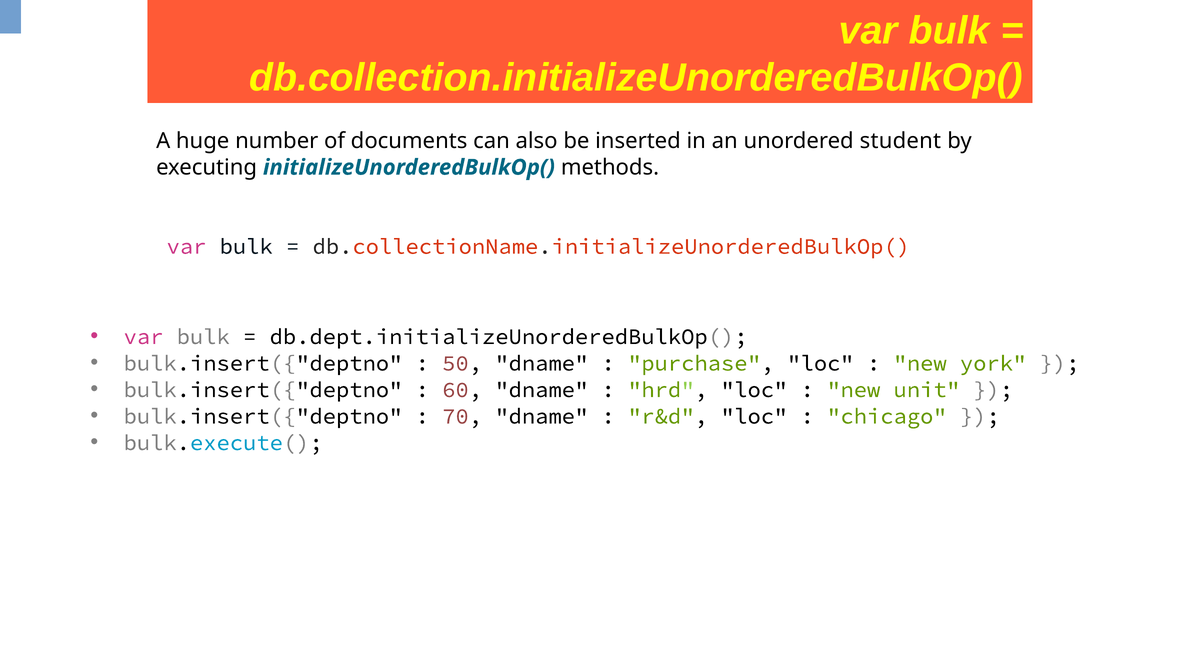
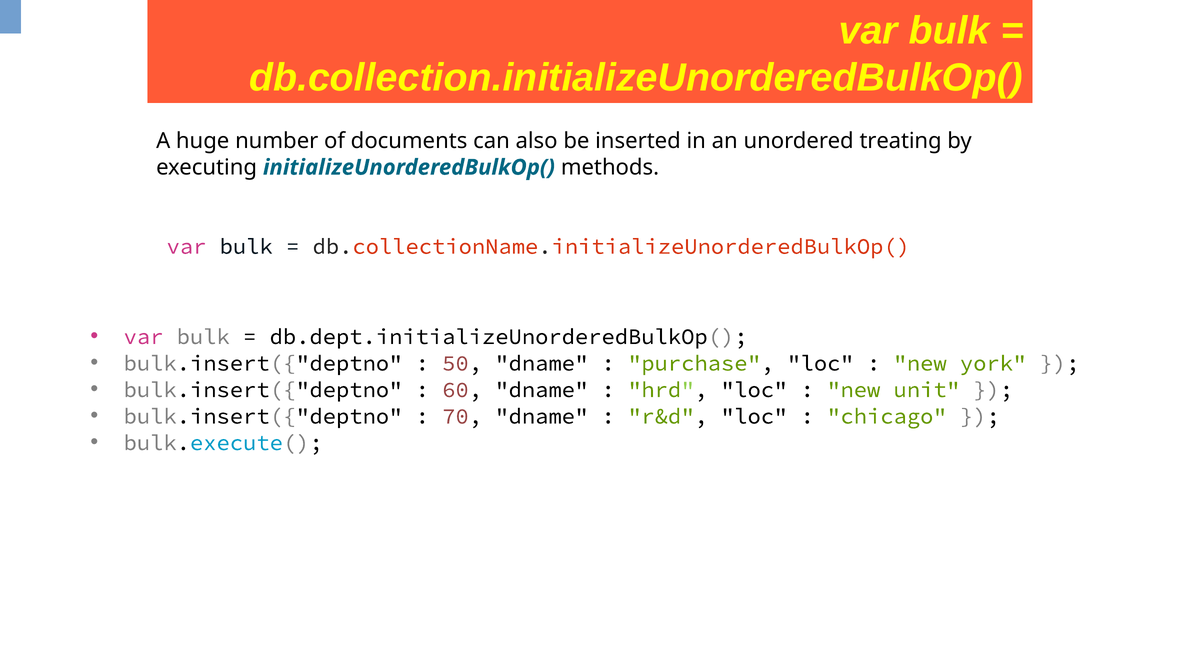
student: student -> treating
